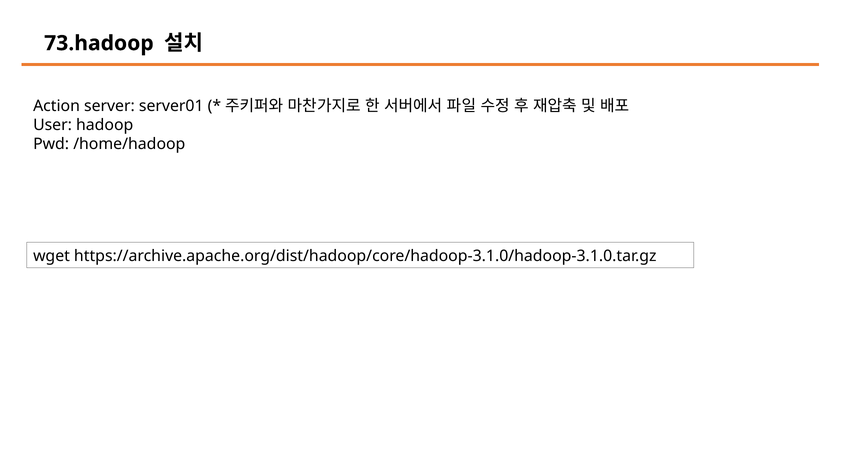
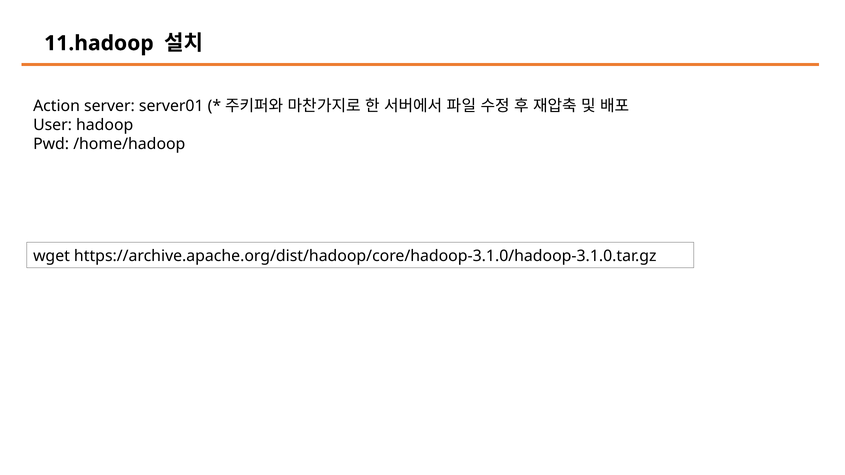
73.hadoop: 73.hadoop -> 11.hadoop
